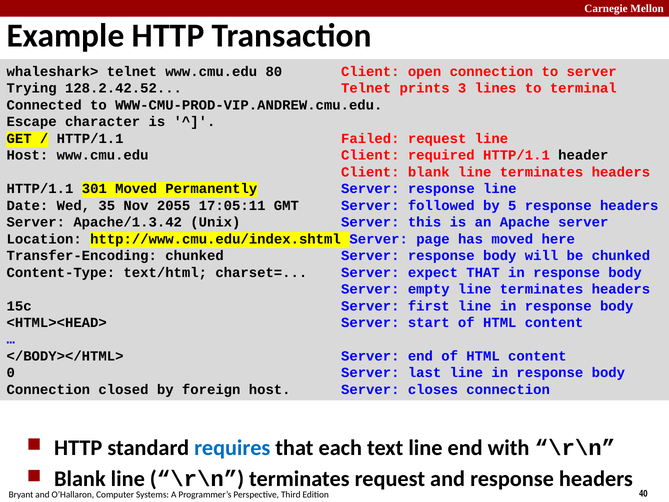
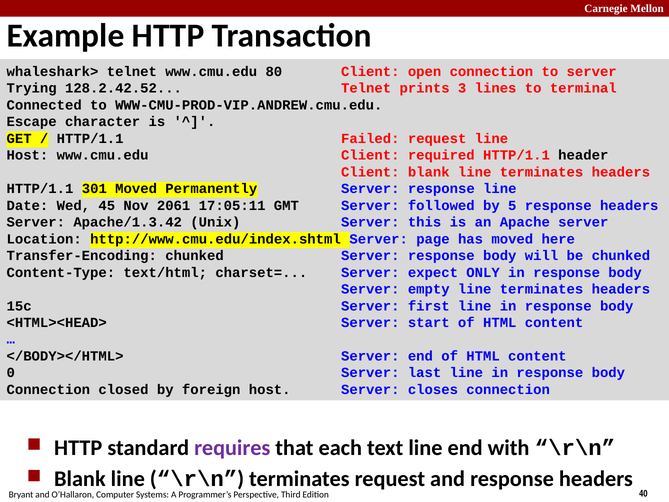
35: 35 -> 45
2055: 2055 -> 2061
expect THAT: THAT -> ONLY
requires colour: blue -> purple
